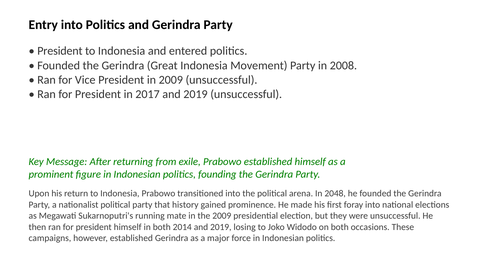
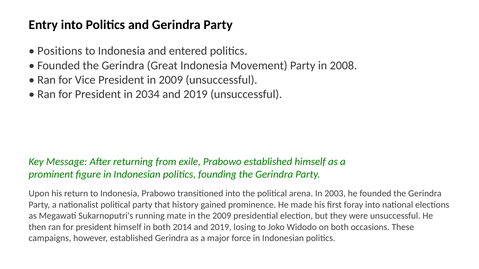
President at (60, 51): President -> Positions
2017: 2017 -> 2034
2048: 2048 -> 2003
